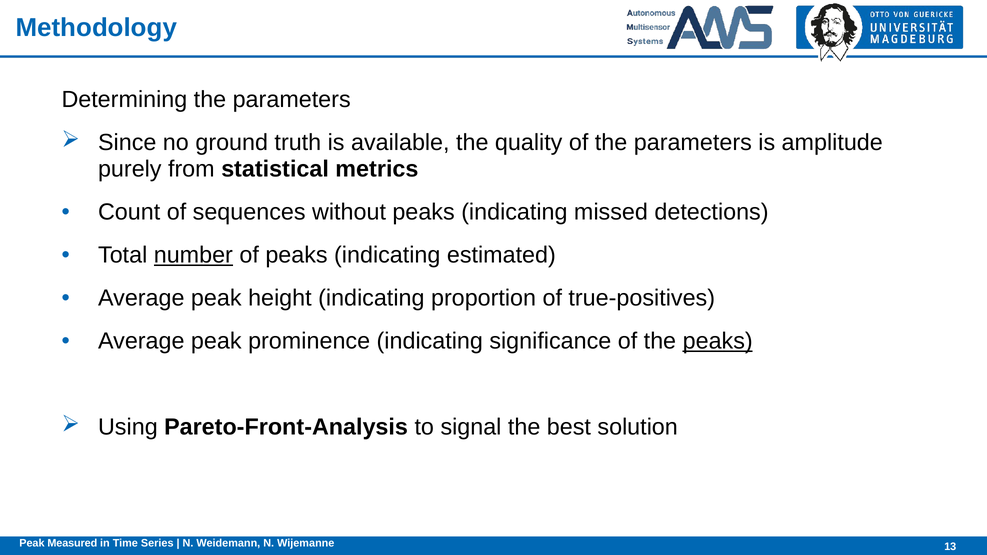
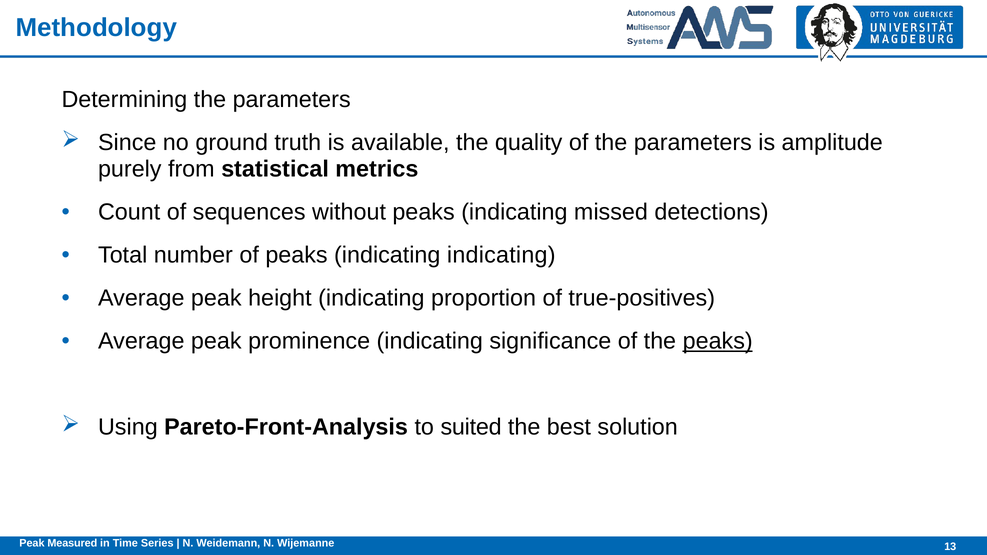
number underline: present -> none
indicating estimated: estimated -> indicating
signal: signal -> suited
